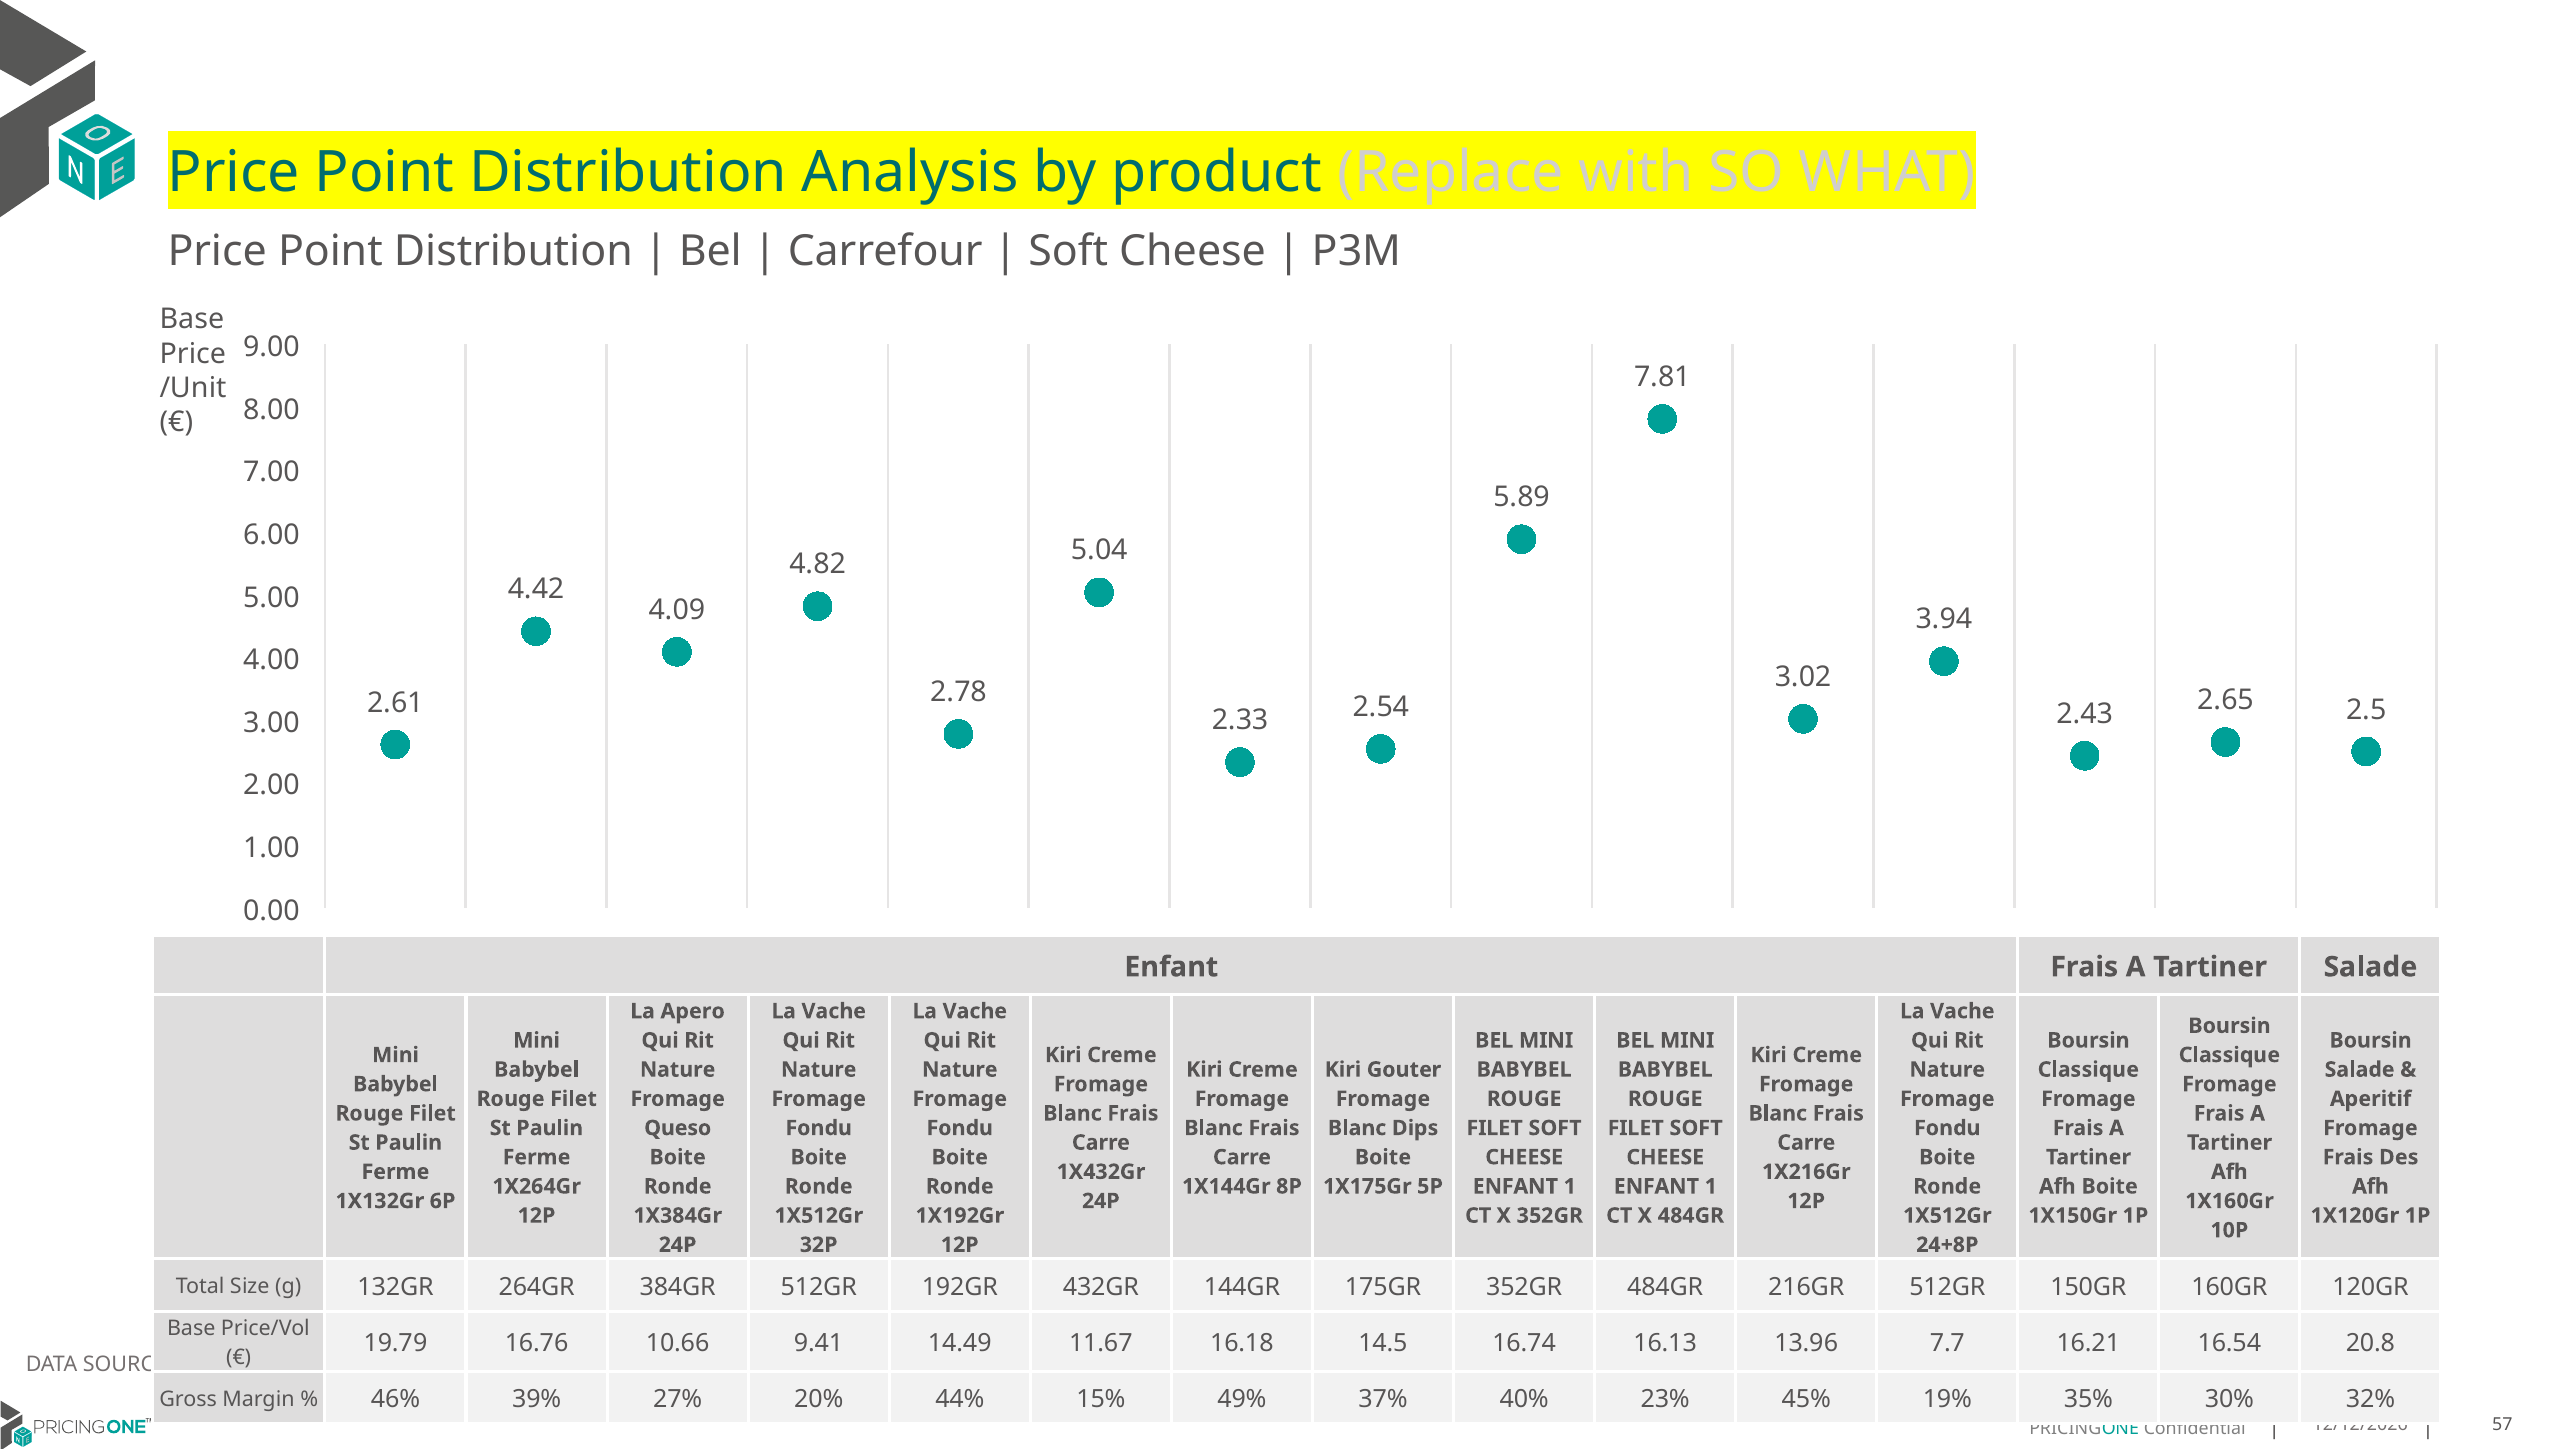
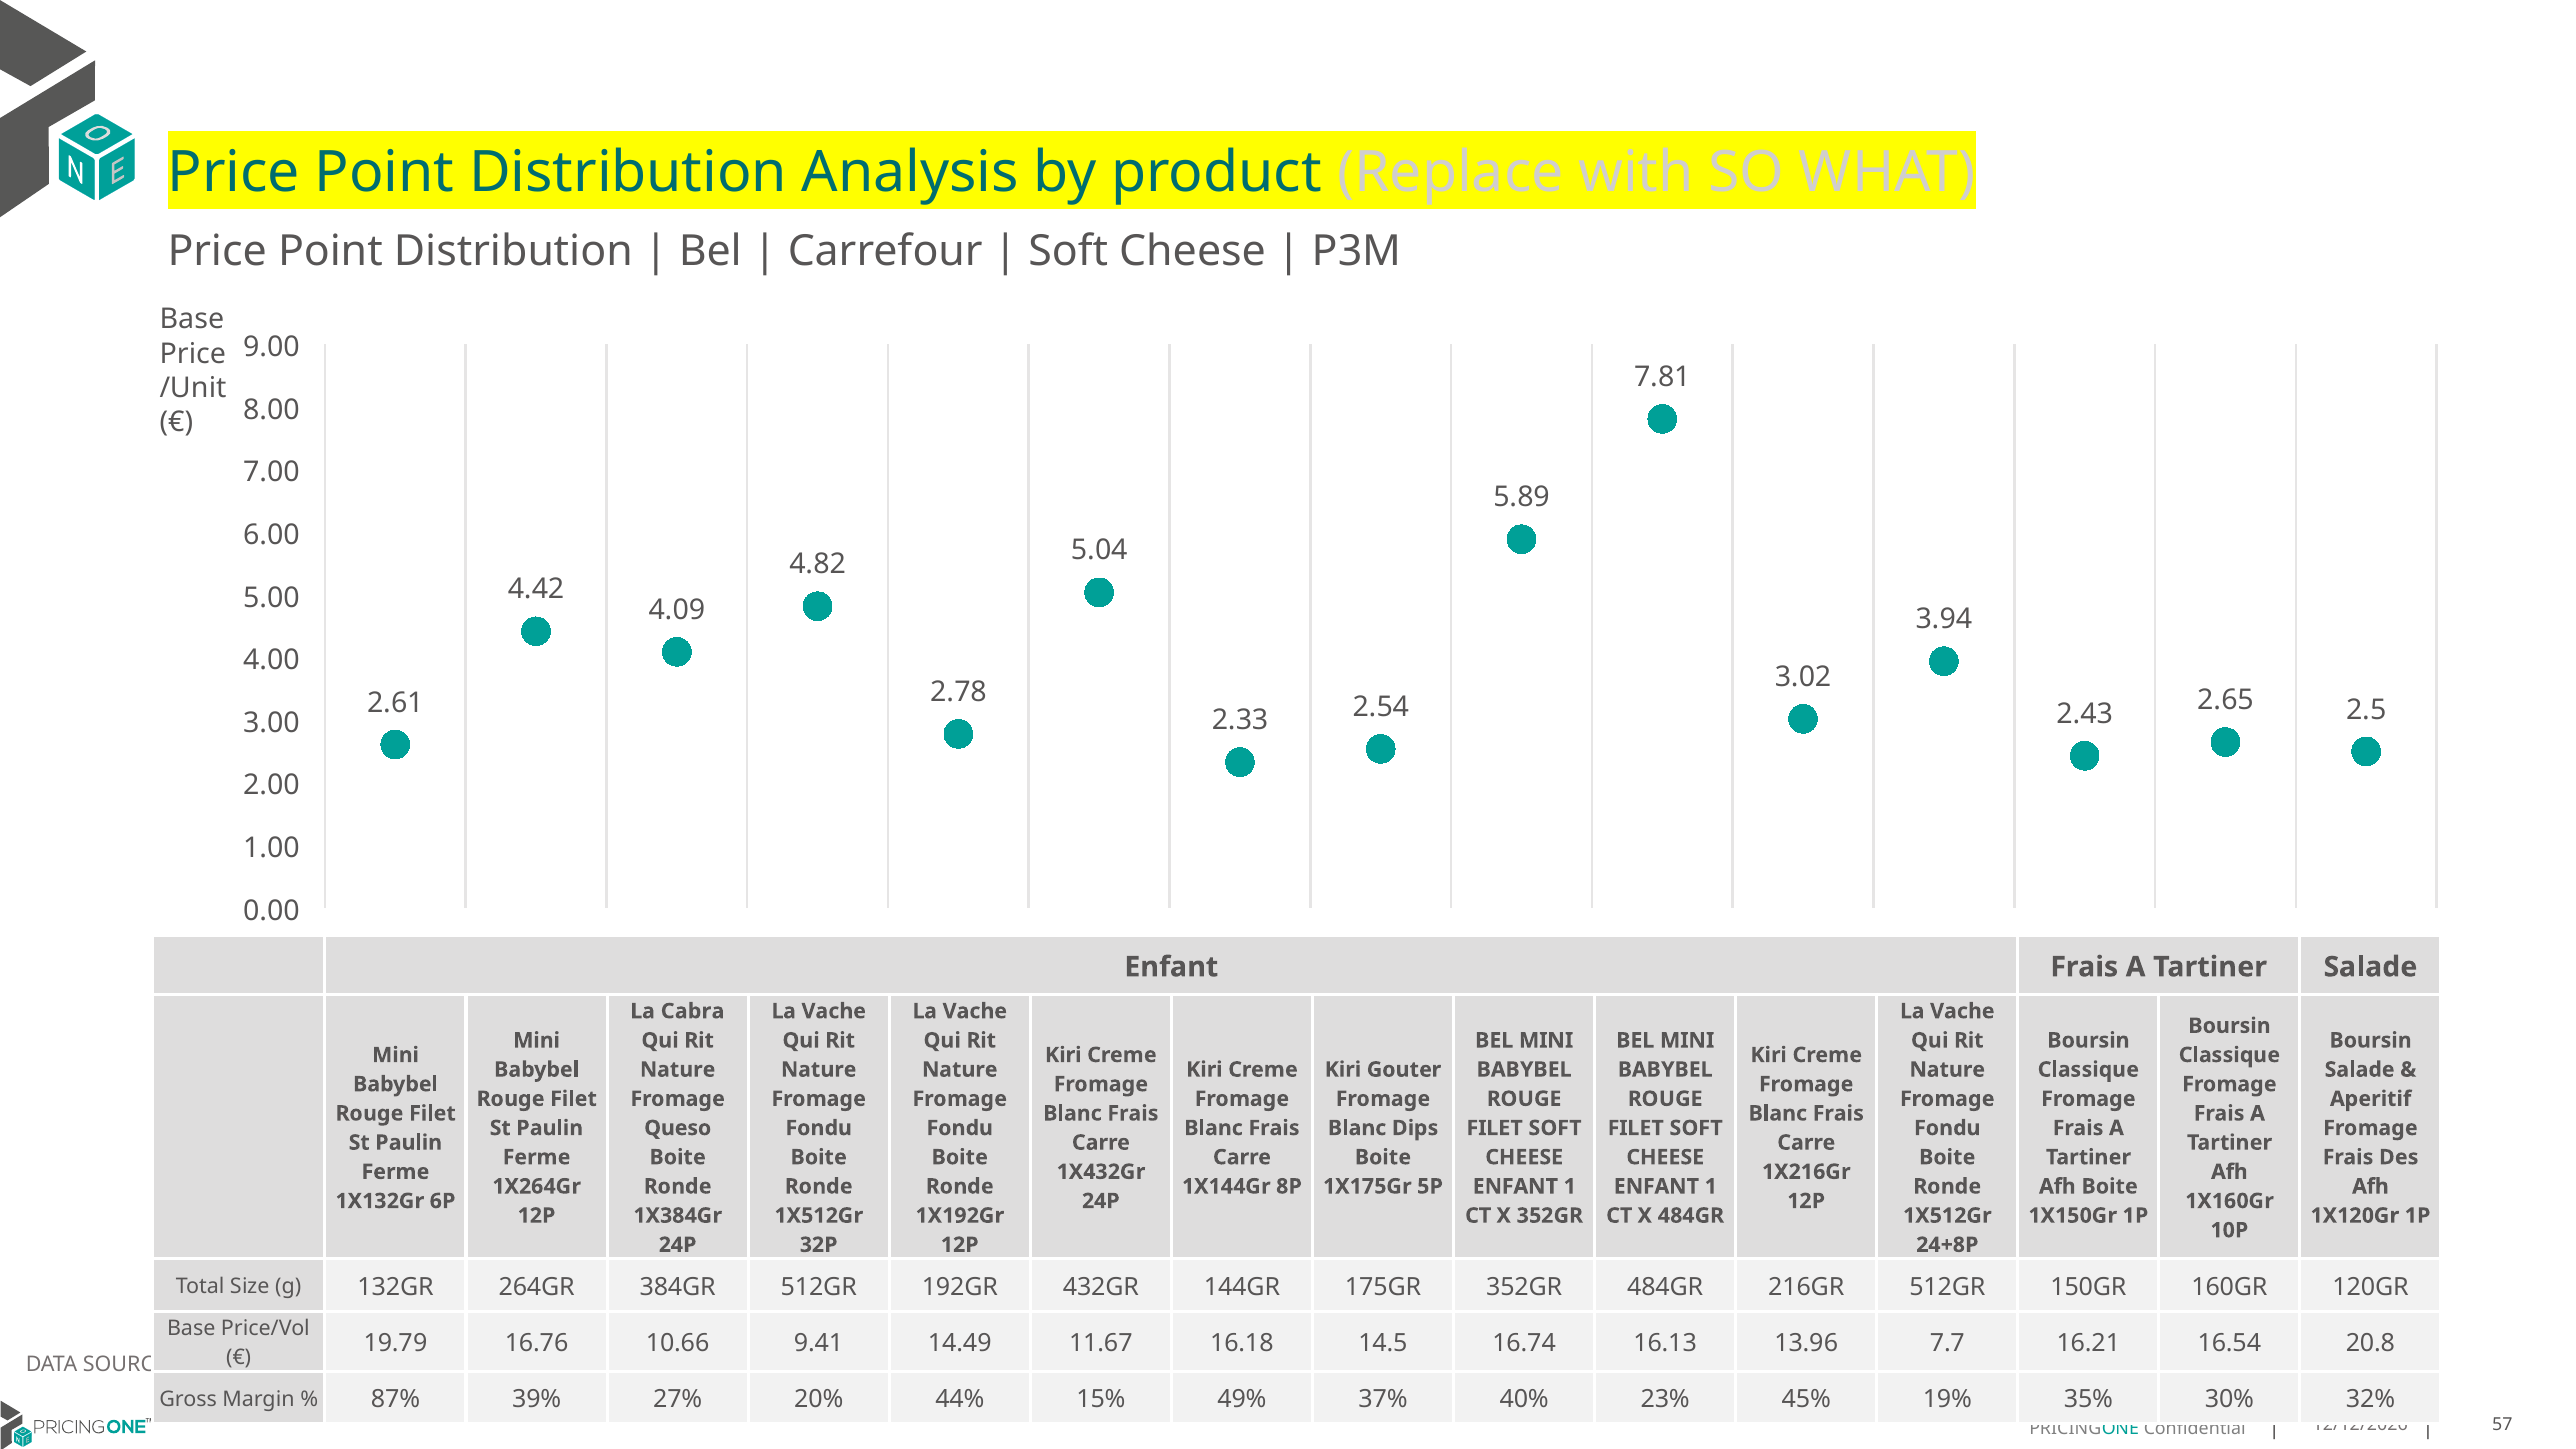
Apero: Apero -> Cabra
46%: 46% -> 87%
